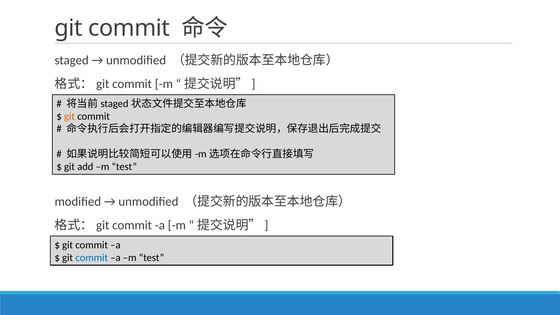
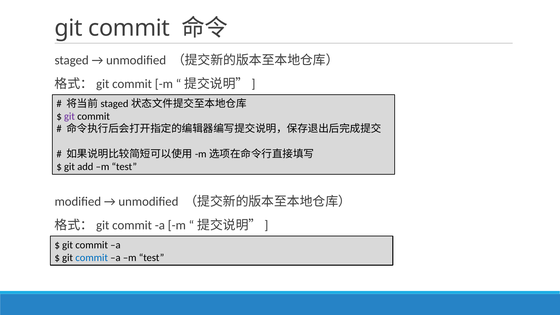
git at (69, 116) colour: orange -> purple
